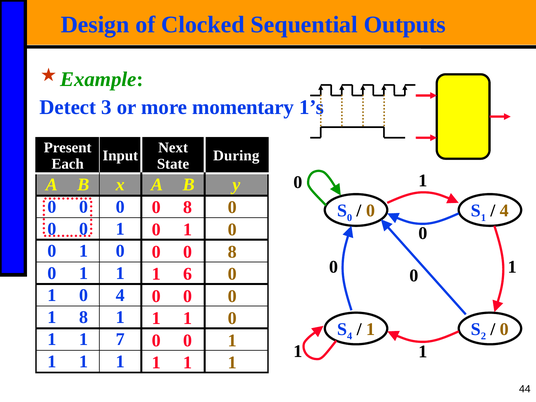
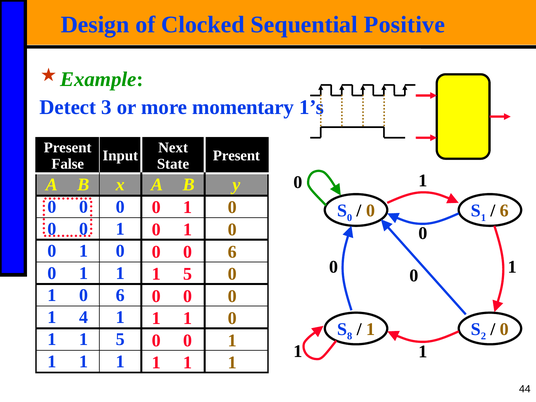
Outputs: Outputs -> Positive
During at (236, 156): During -> Present
Each: Each -> False
8 at (188, 207): 8 -> 1
4 at (504, 211): 4 -> 6
0 0 8: 8 -> 6
6 at (188, 274): 6 -> 5
1 0 4: 4 -> 6
1 8: 8 -> 4
4 at (350, 336): 4 -> 8
1 1 7: 7 -> 5
